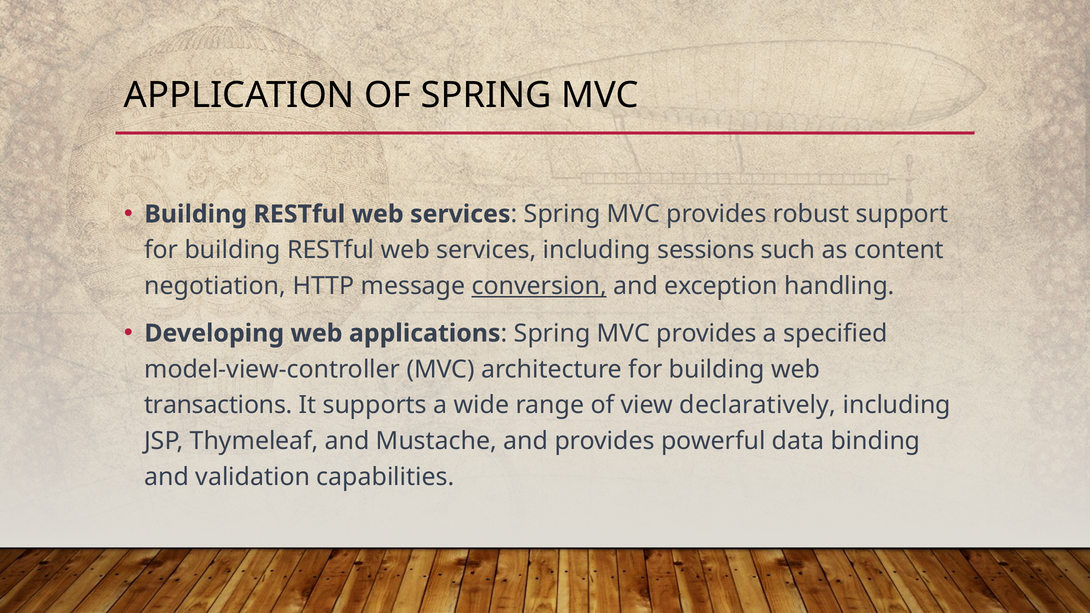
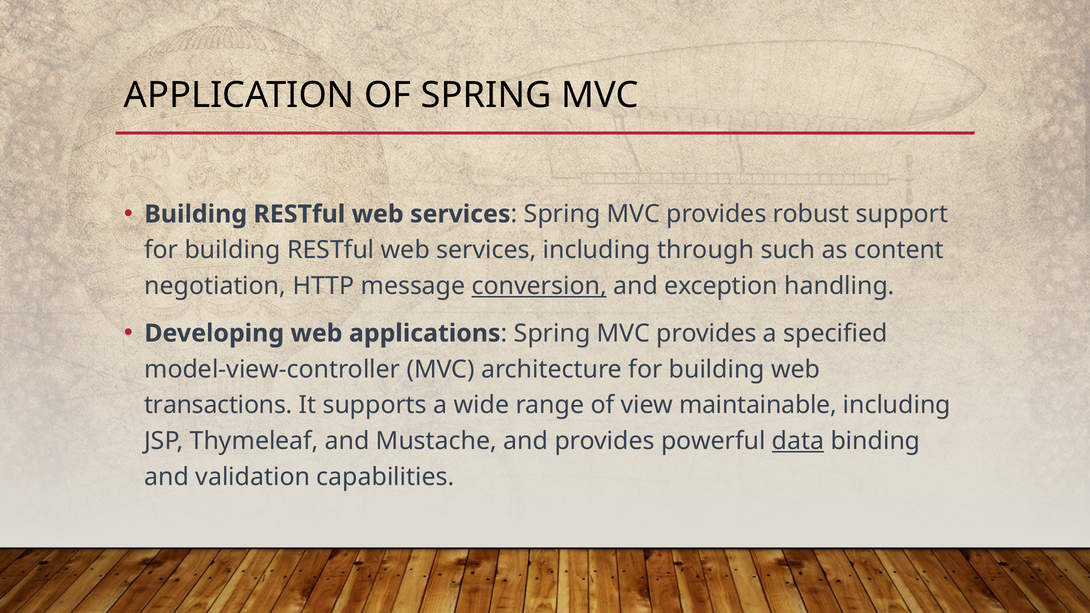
sessions: sessions -> through
declaratively: declaratively -> maintainable
data underline: none -> present
